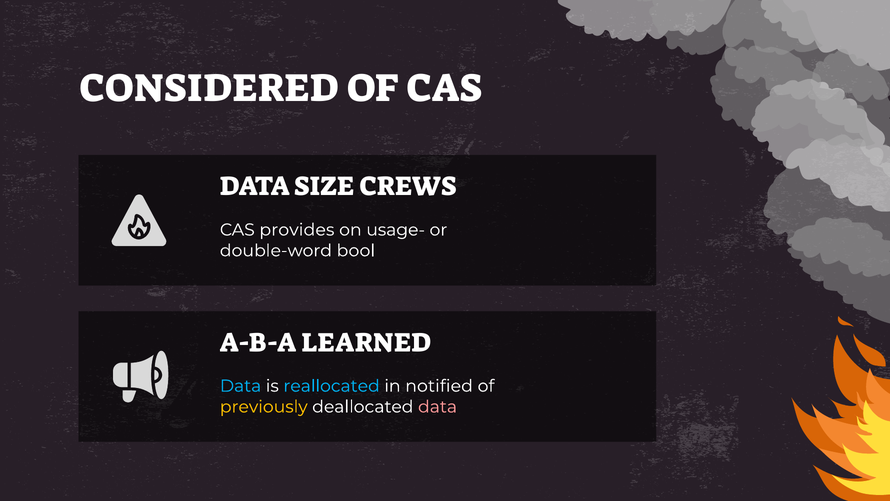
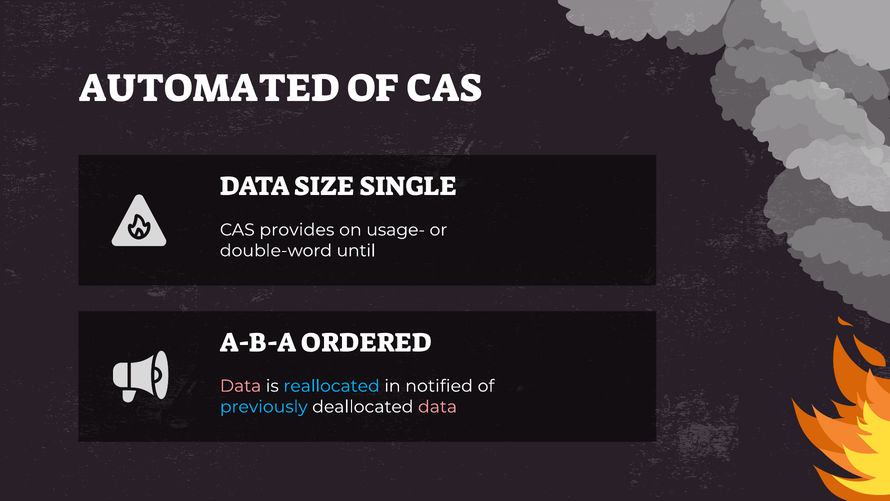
CONSIDERED: CONSIDERED -> AUTOMATED
CREWS: CREWS -> SINGLE
bool: bool -> until
LEARNED: LEARNED -> ORDERED
Data at (241, 386) colour: light blue -> pink
previously colour: yellow -> light blue
